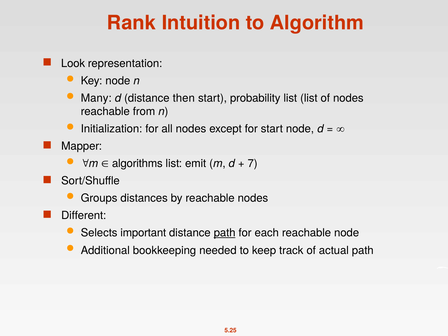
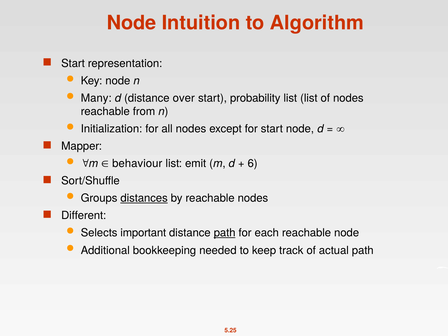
Rank at (131, 23): Rank -> Node
Look at (73, 63): Look -> Start
then: then -> over
algorithms: algorithms -> behaviour
7: 7 -> 6
distances underline: none -> present
